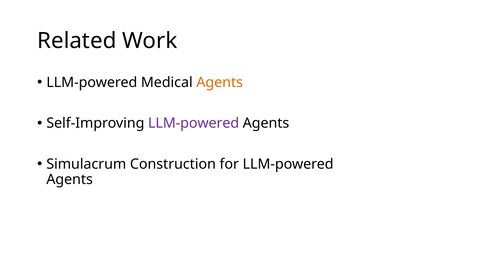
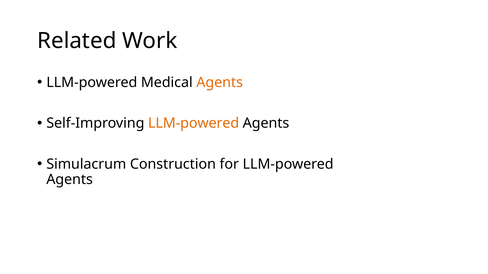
LLM-powered at (194, 123) colour: purple -> orange
